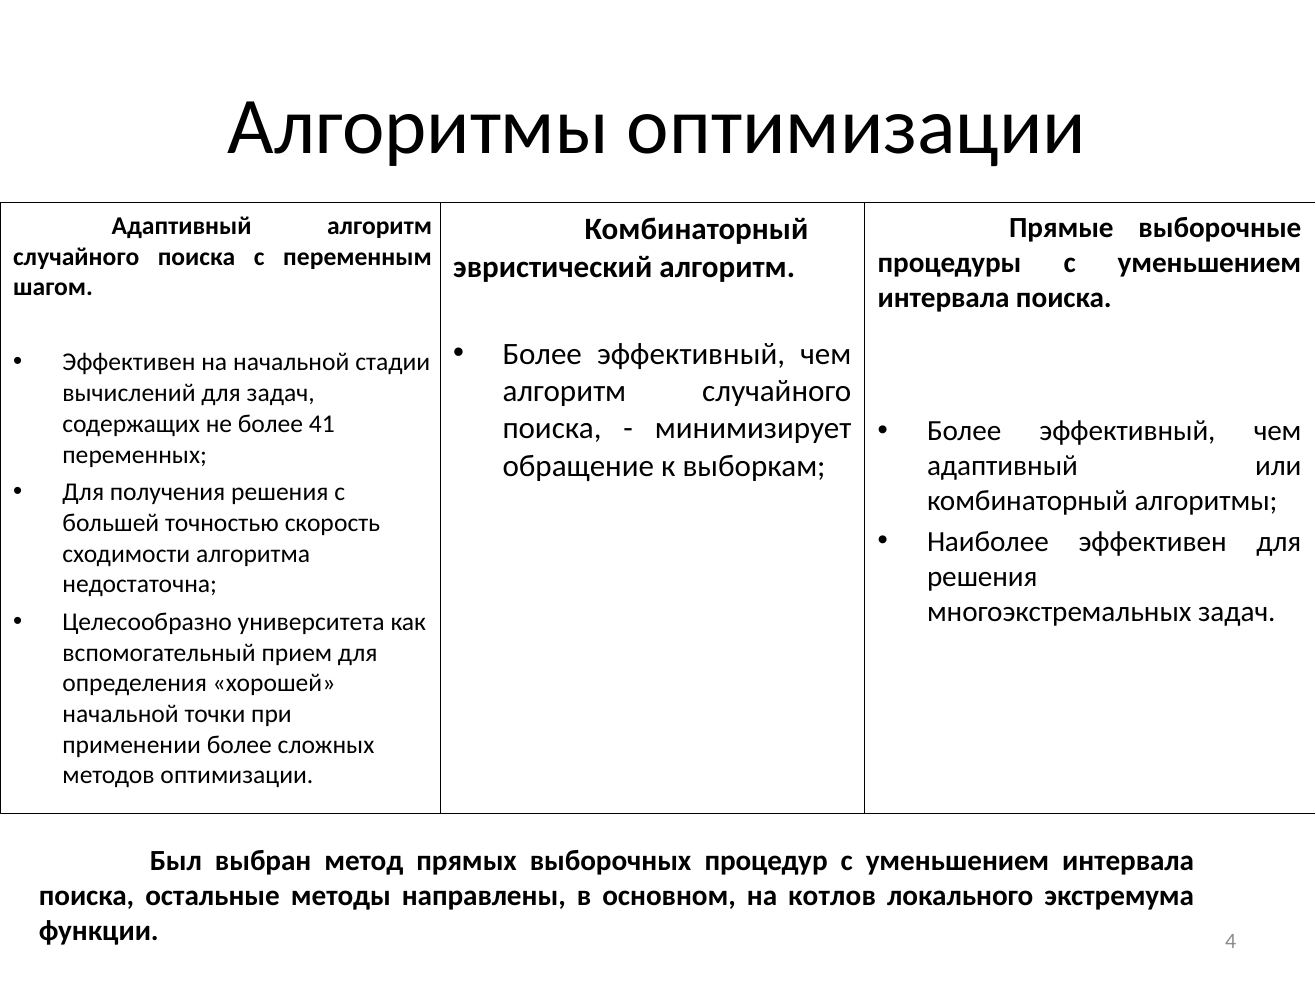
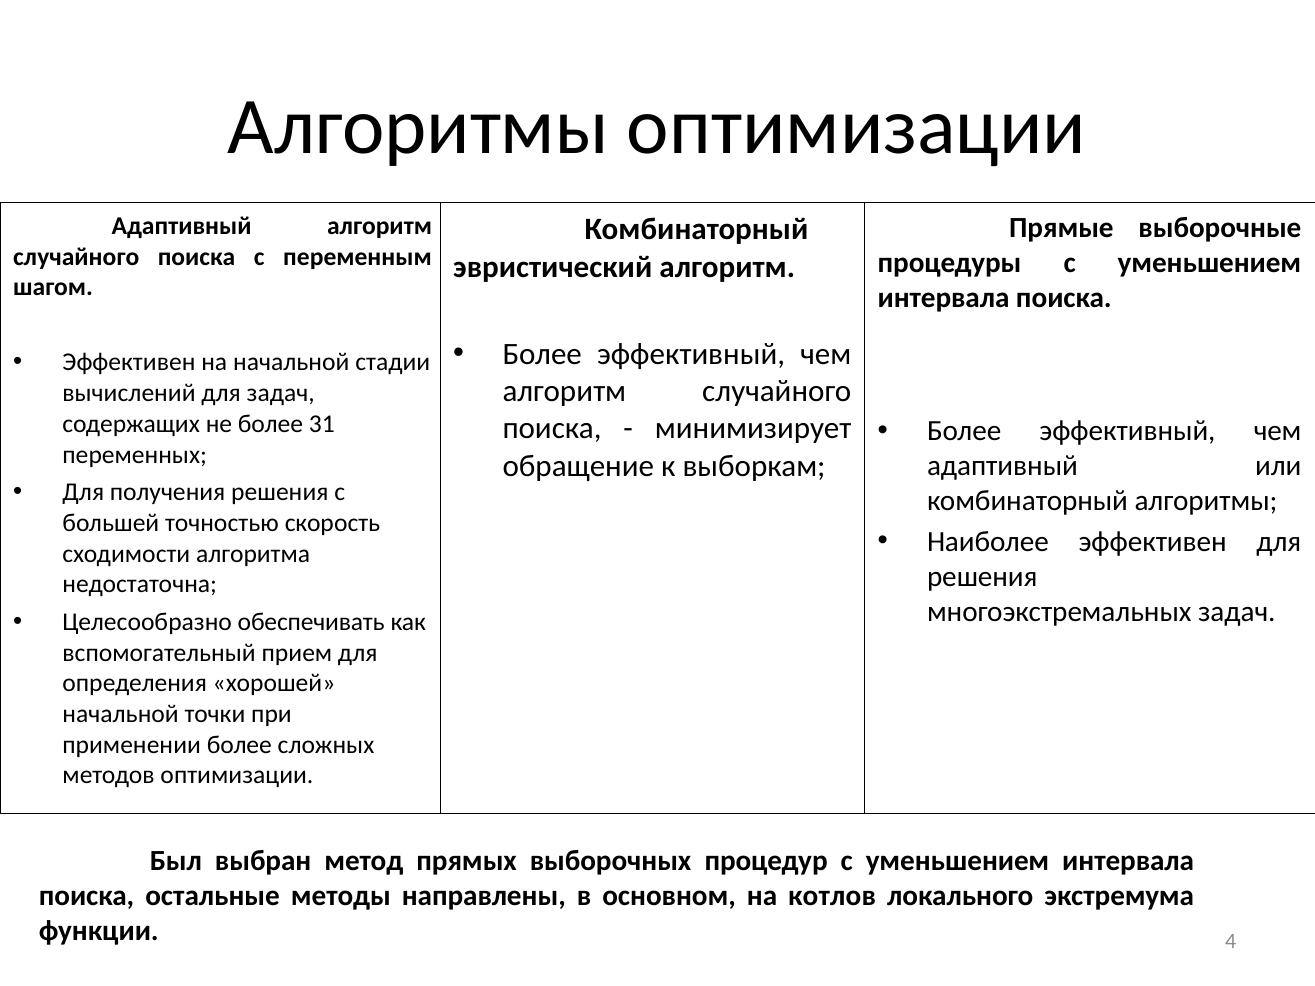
41: 41 -> 31
университета: университета -> обеспечивать
